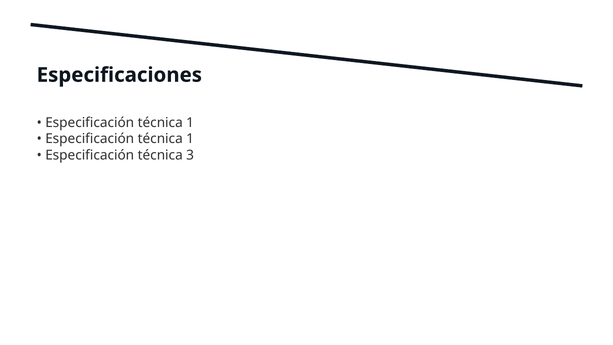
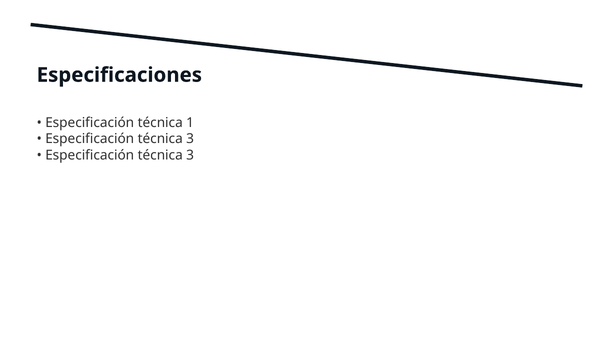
1 at (190, 139): 1 -> 3
